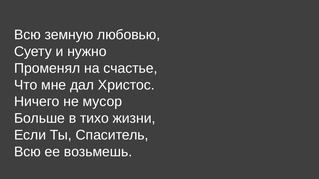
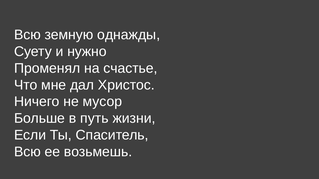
любовью: любовью -> однажды
тихо: тихо -> путь
